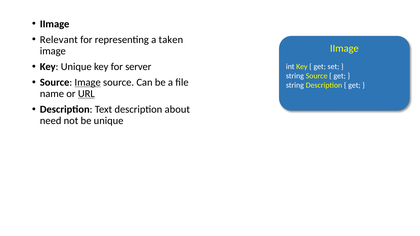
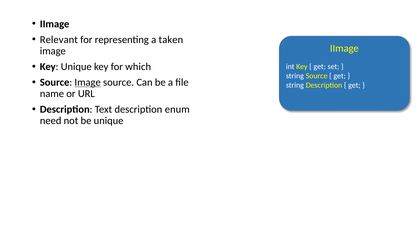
server: server -> which
URL underline: present -> none
about: about -> enum
